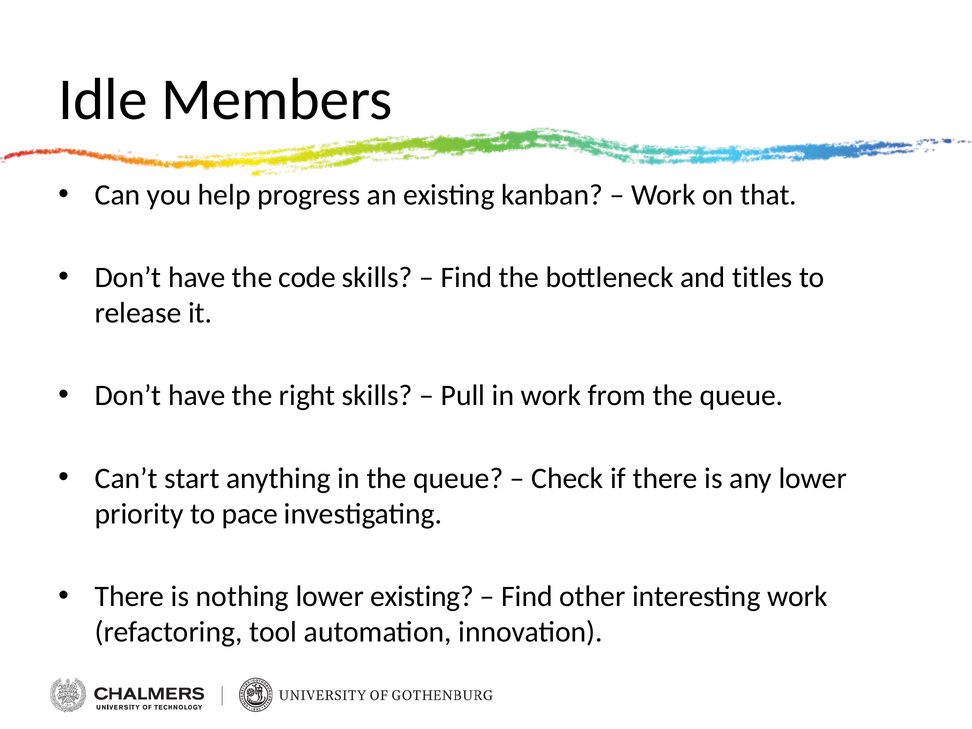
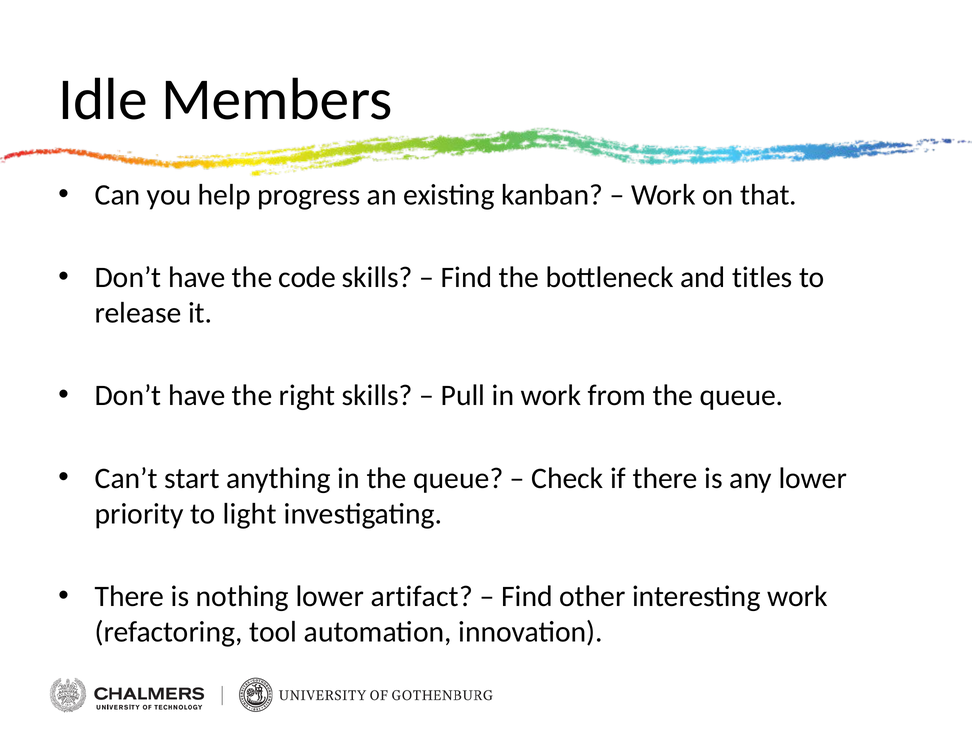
pace: pace -> light
lower existing: existing -> artifact
